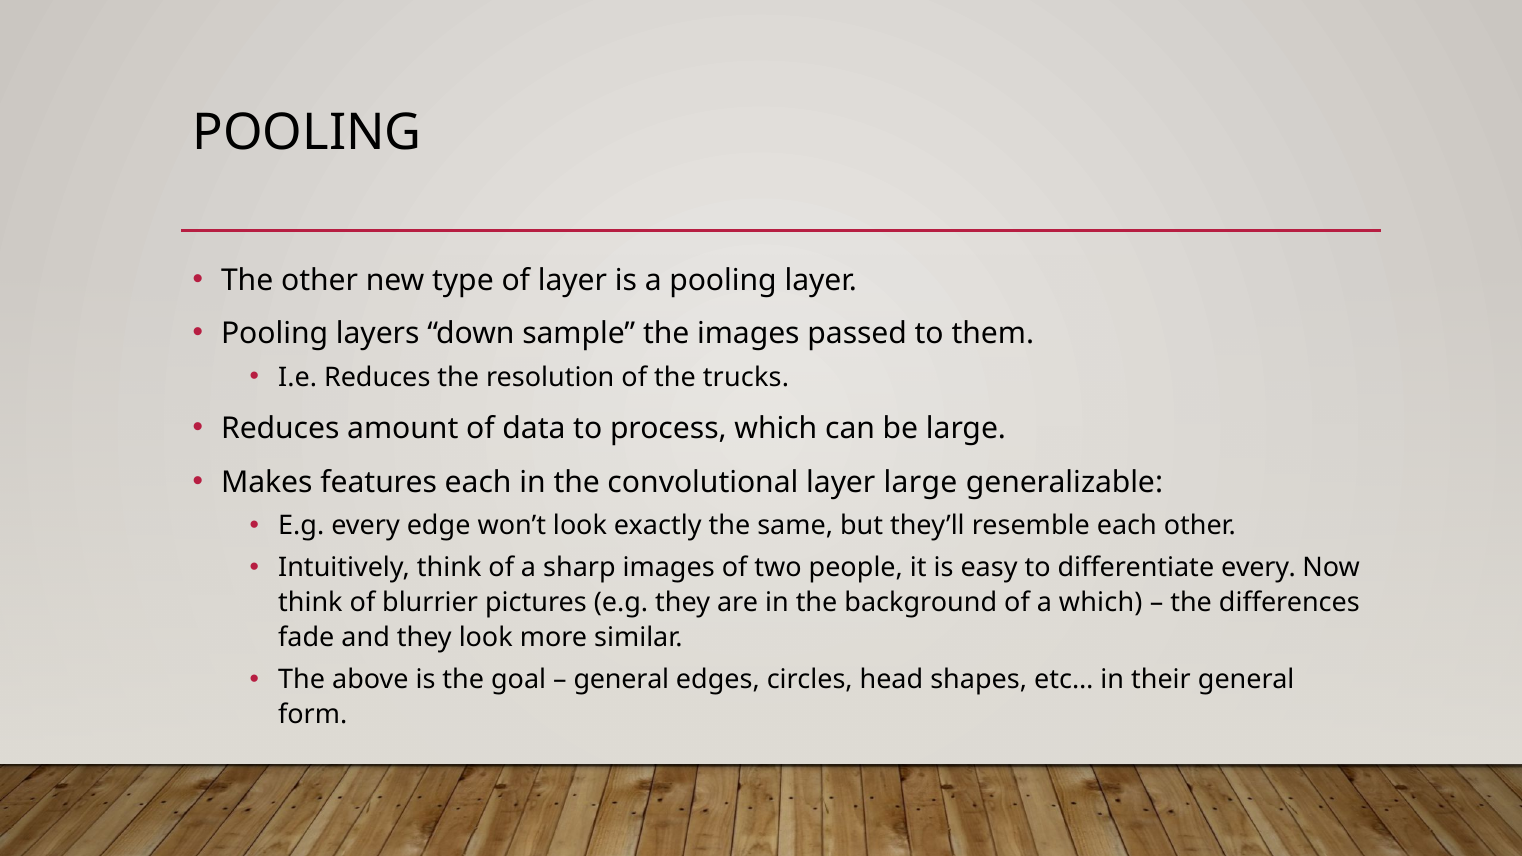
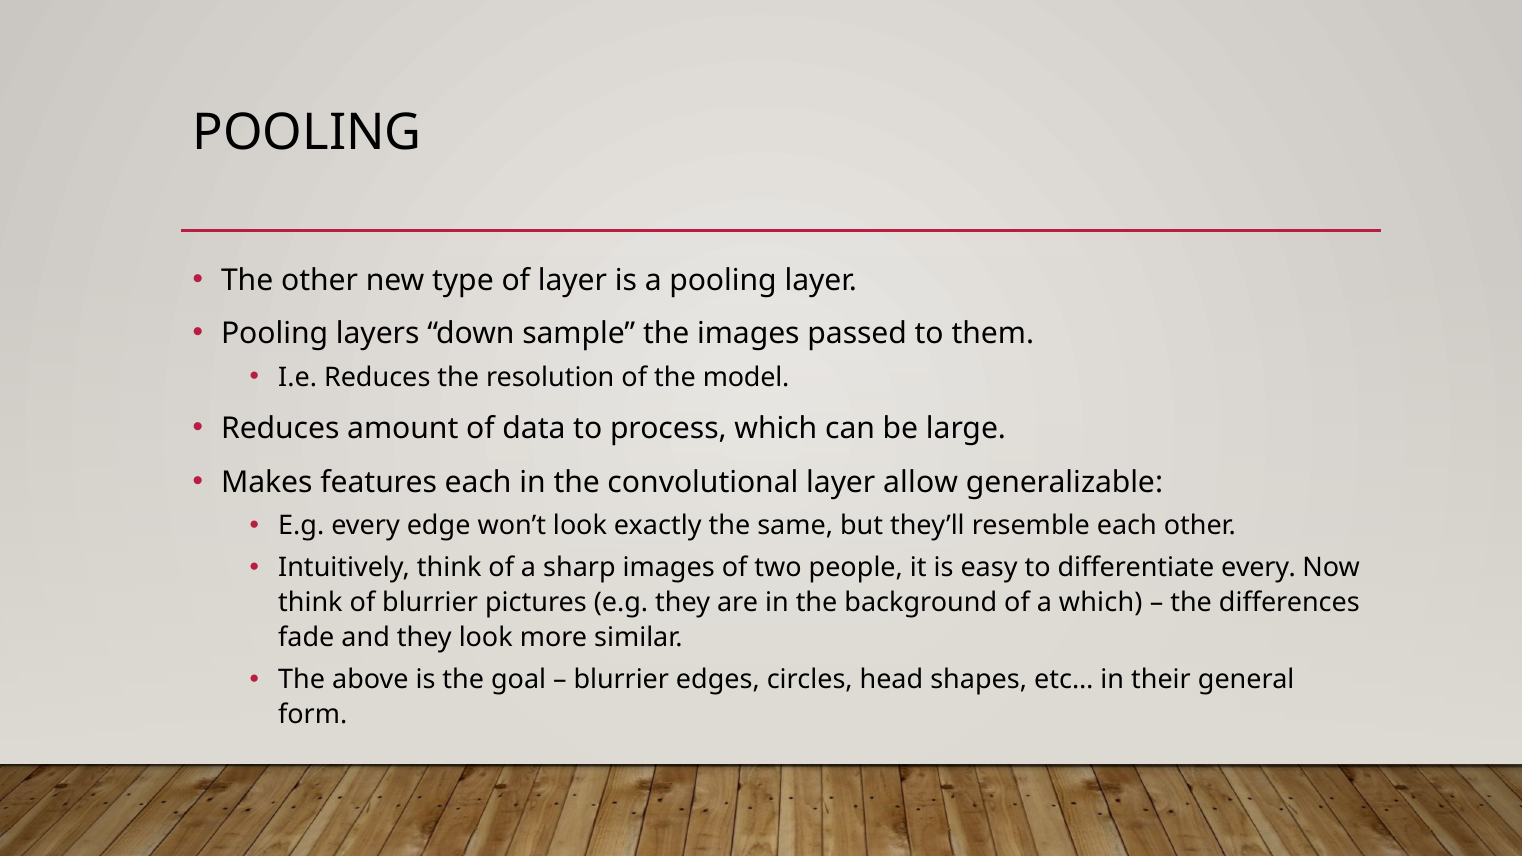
trucks: trucks -> model
layer large: large -> allow
general at (621, 680): general -> blurrier
